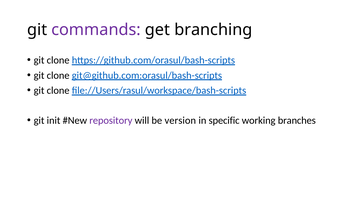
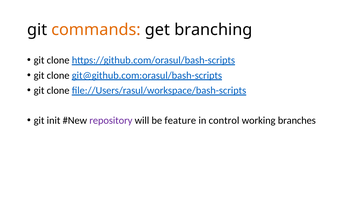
commands colour: purple -> orange
version: version -> feature
specific: specific -> control
